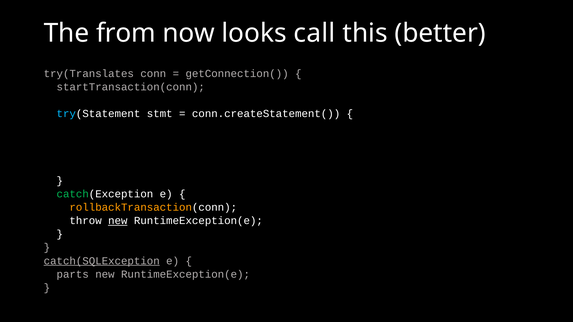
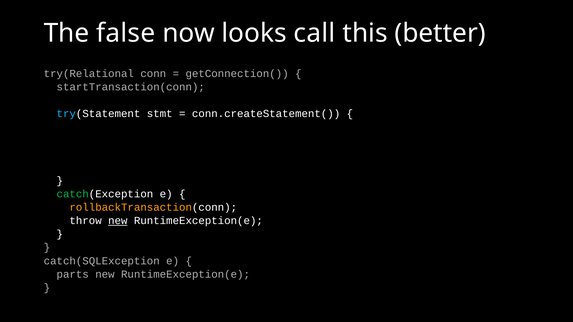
from: from -> false
try(Translates: try(Translates -> try(Relational
catch(SQLException underline: present -> none
